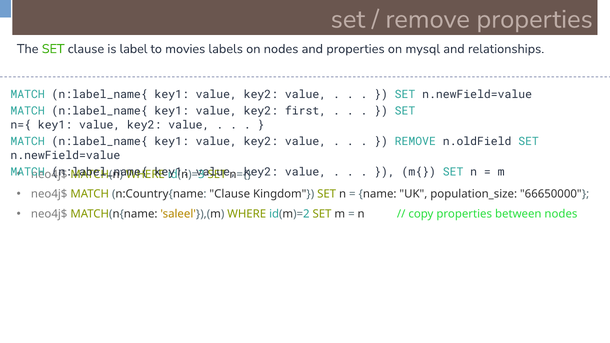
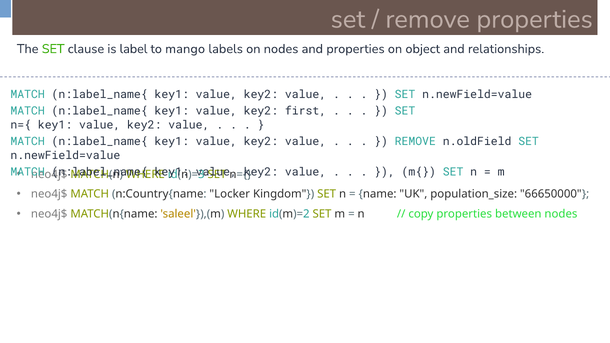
movies: movies -> mango
mysql: mysql -> object
n:Country{name Clause: Clause -> Locker
